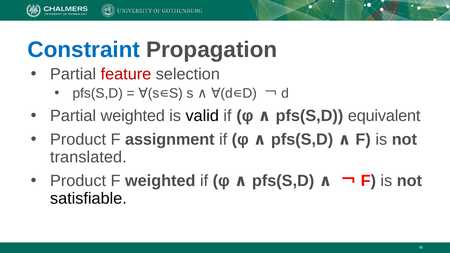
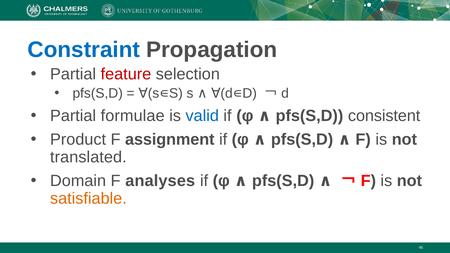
Partial weighted: weighted -> formulae
valid colour: black -> blue
equivalent: equivalent -> consistent
Product at (78, 181): Product -> Domain
F weighted: weighted -> analyses
satisfiable colour: black -> orange
